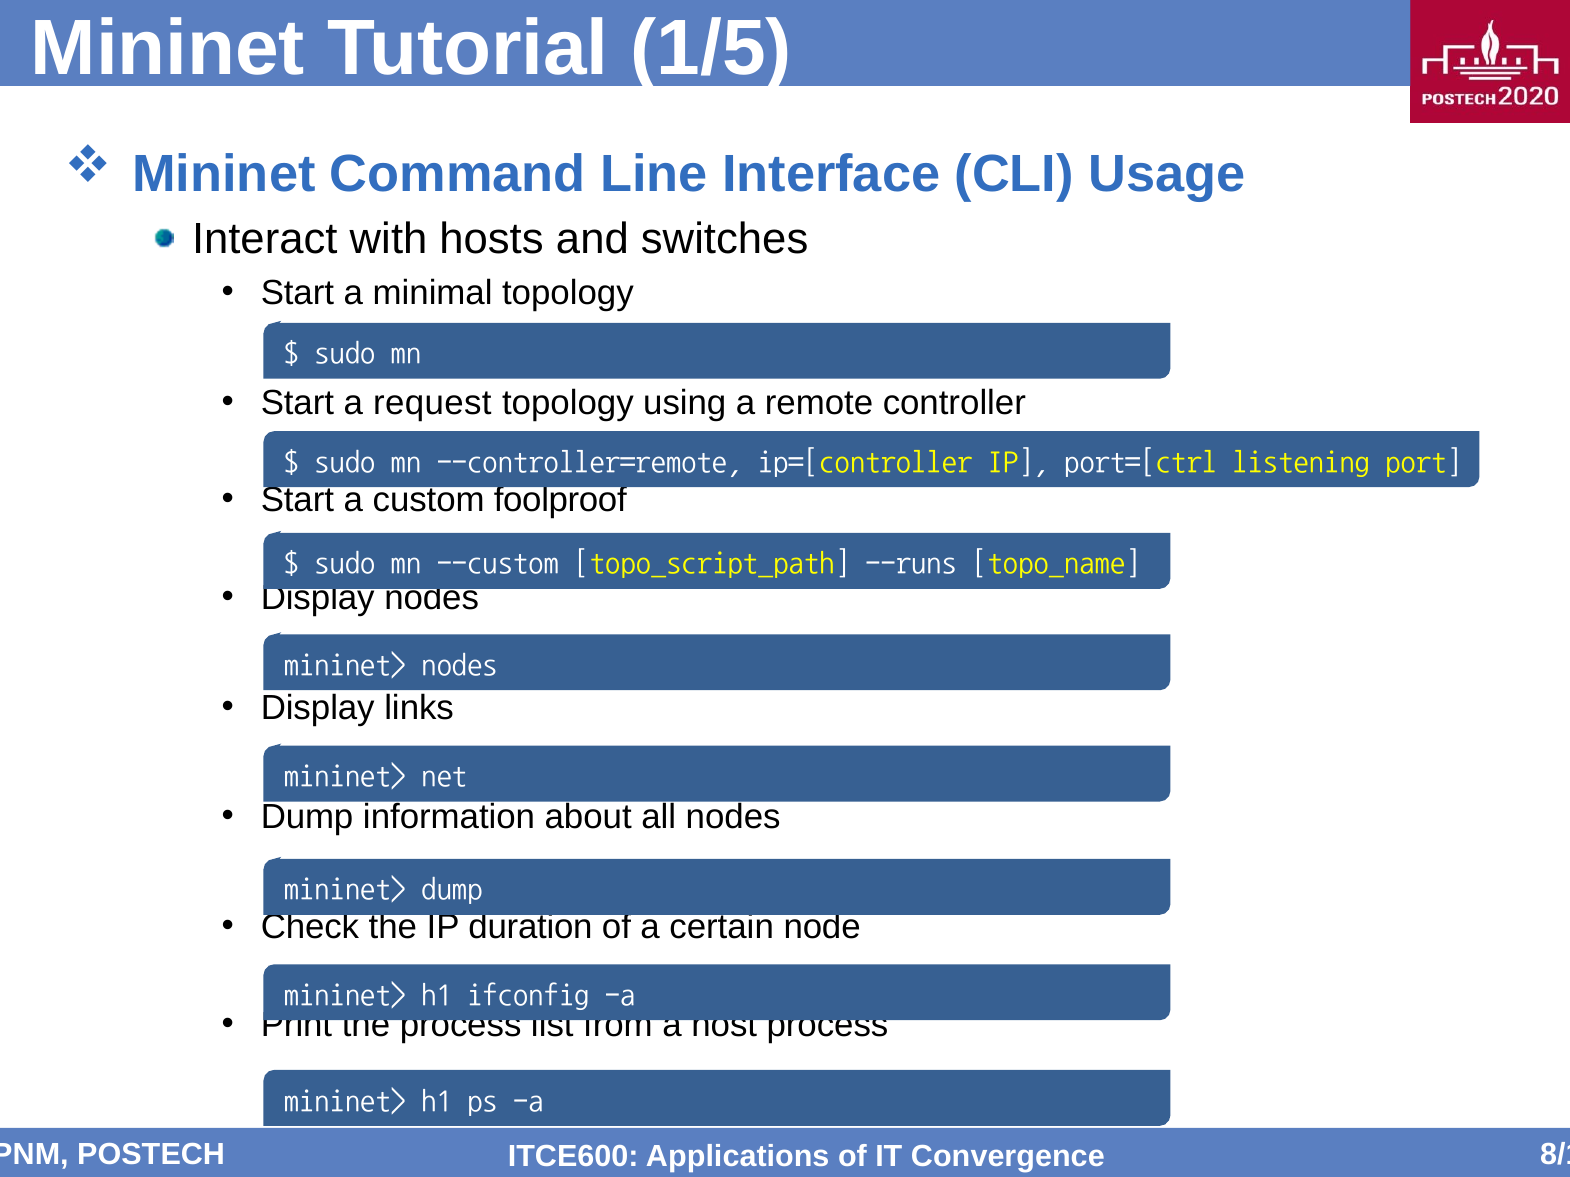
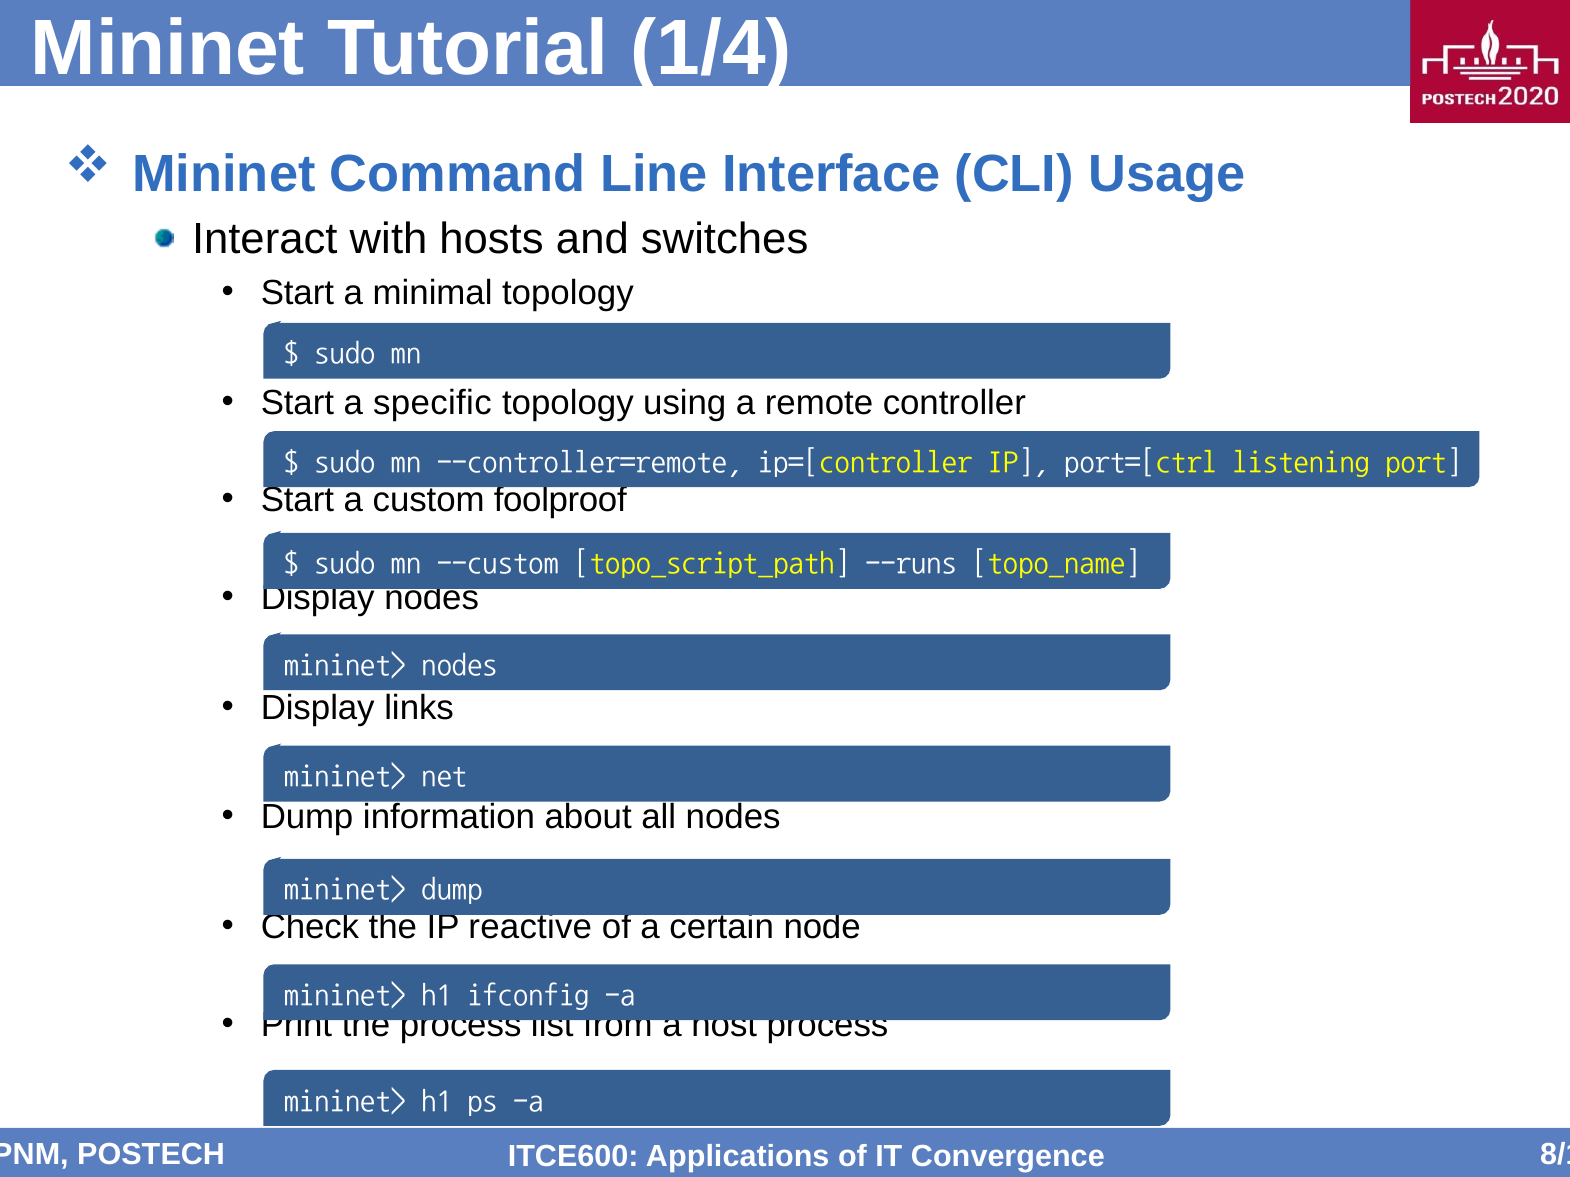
1/5: 1/5 -> 1/4
request: request -> specific
duration: duration -> reactive
